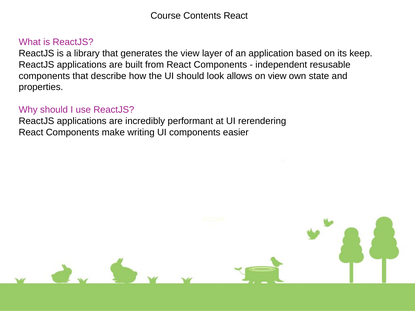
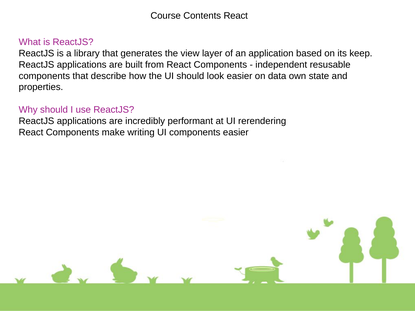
look allows: allows -> easier
on view: view -> data
